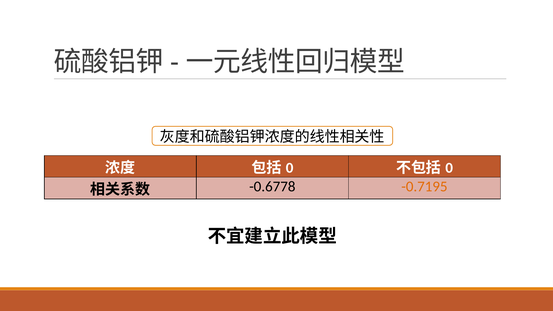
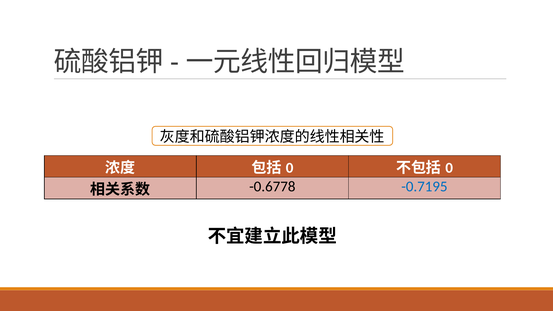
-0.7195 colour: orange -> blue
